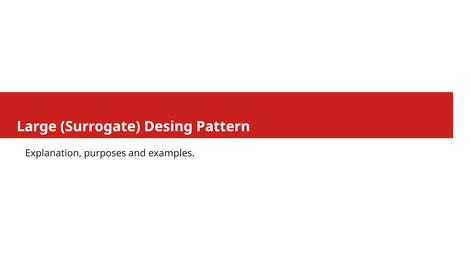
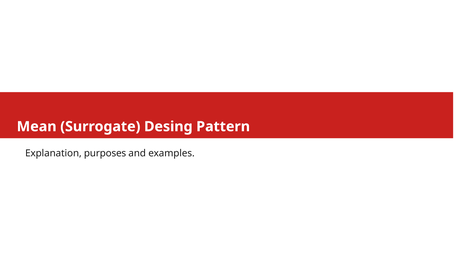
Large: Large -> Mean
